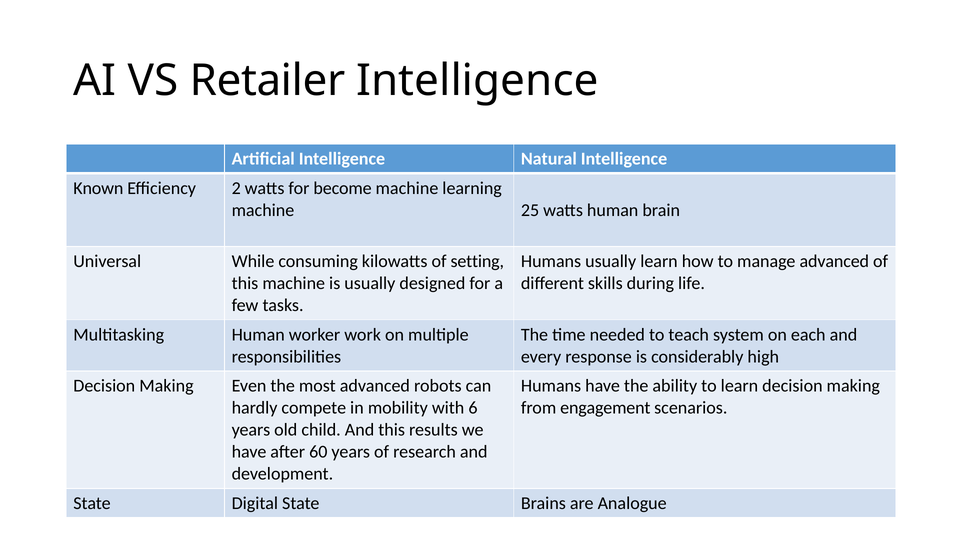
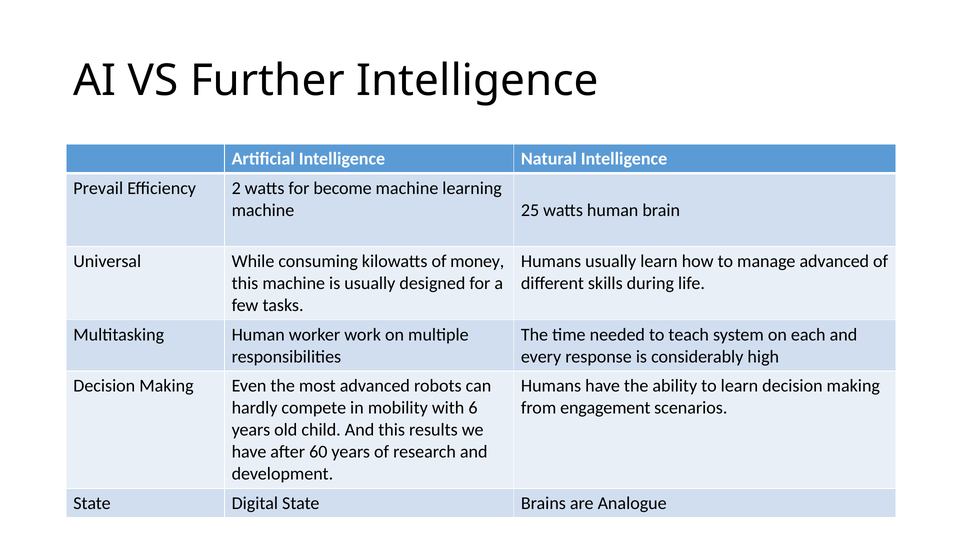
Retailer: Retailer -> Further
Known: Known -> Prevail
setting: setting -> money
